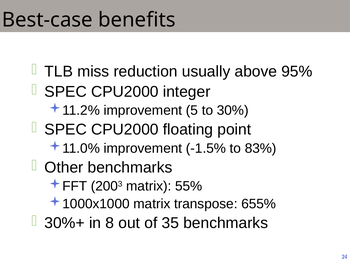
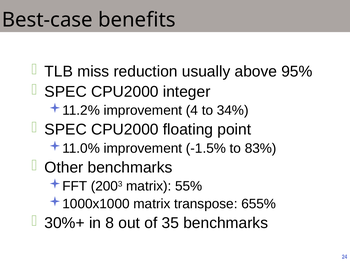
5: 5 -> 4
30%: 30% -> 34%
